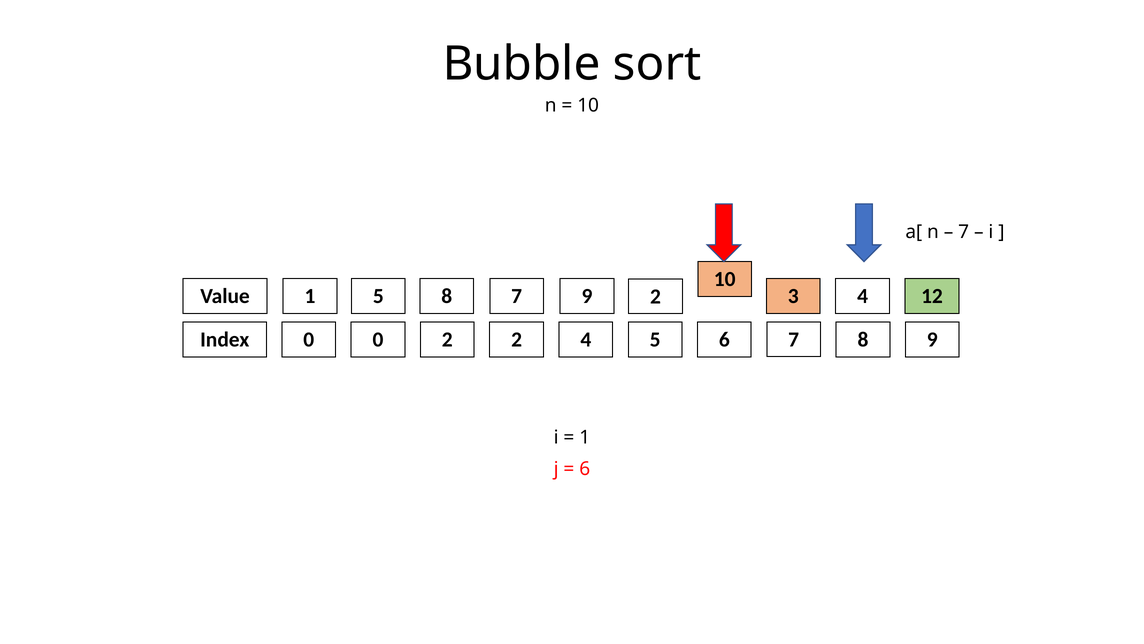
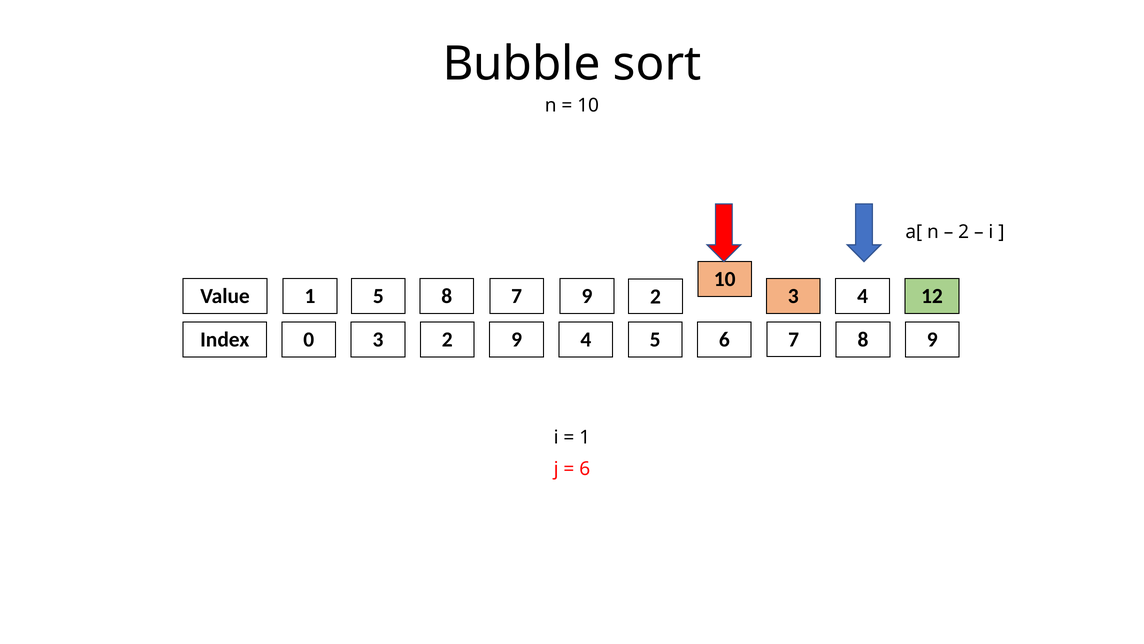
7 at (964, 232): 7 -> 2
Index 0: 0 -> 3
2 2: 2 -> 9
